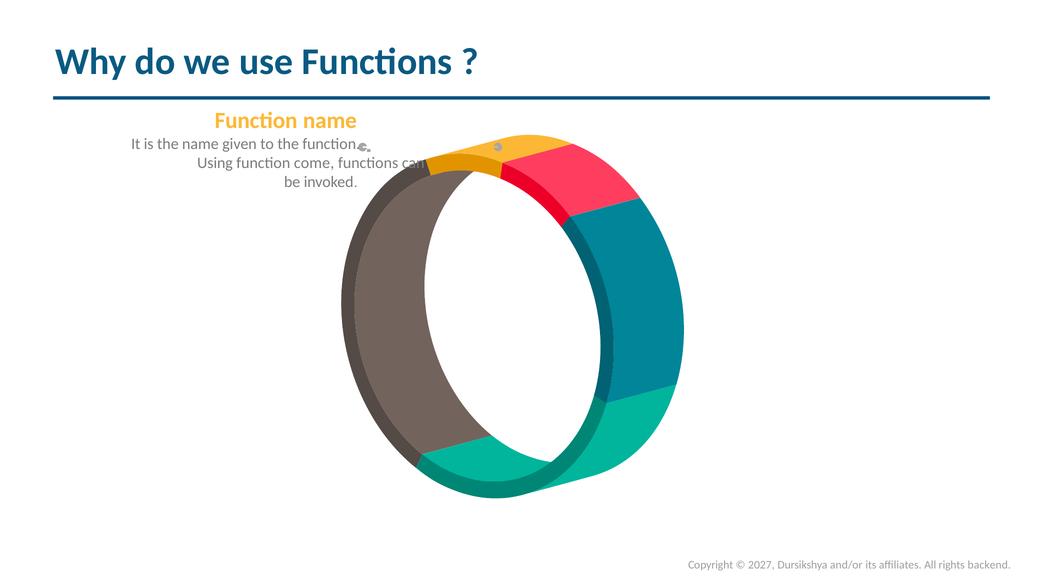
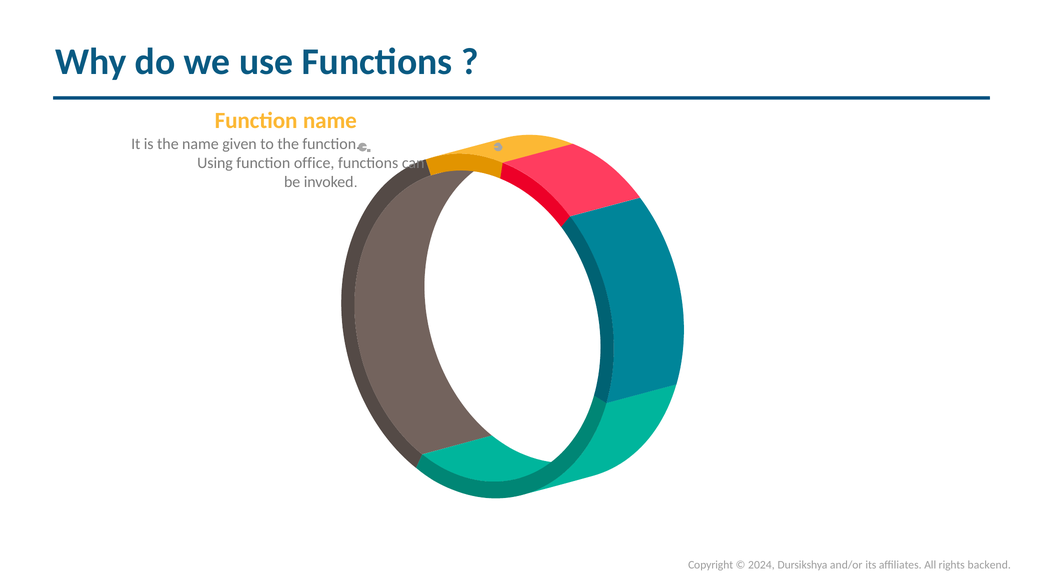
come: come -> office
2027: 2027 -> 2024
